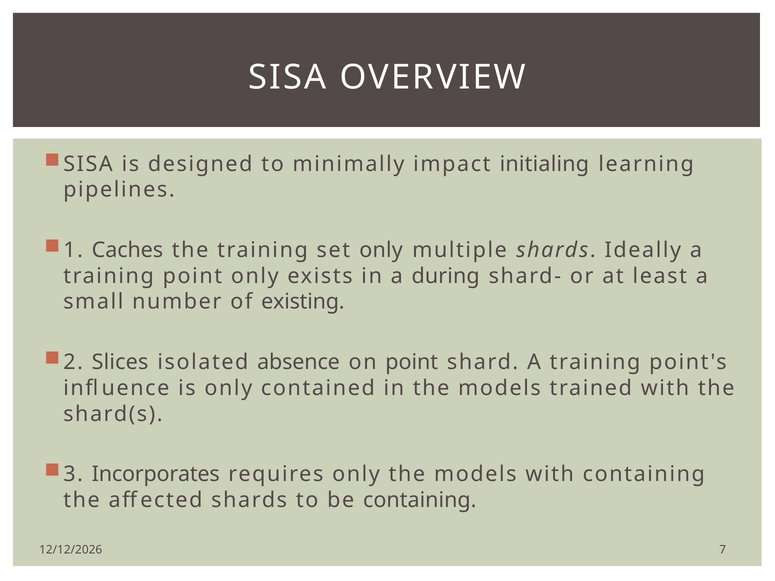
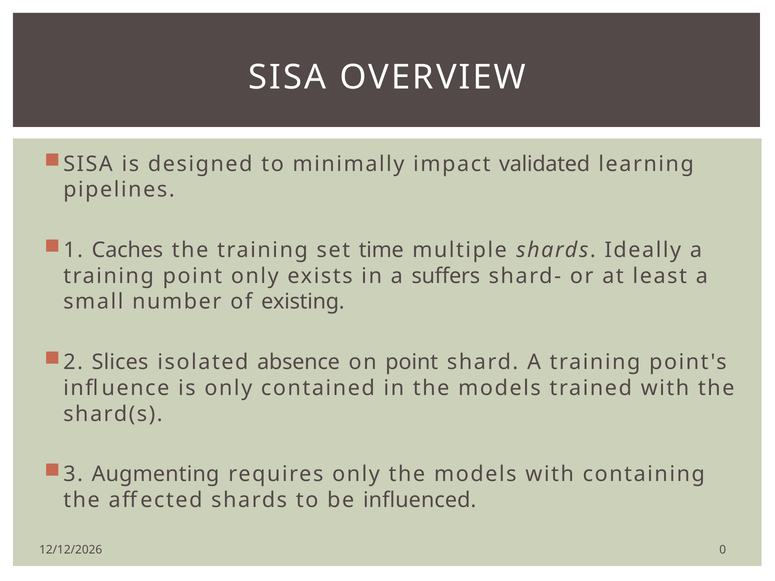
initialing: initialing -> validated
set only: only -> time
during: during -> suffers
Incorporates: Incorporates -> Augmenting
be containing: containing -> inﬂuenced
7: 7 -> 0
